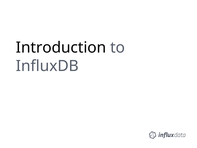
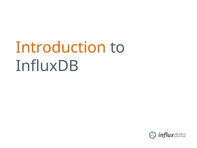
Introduction colour: black -> orange
